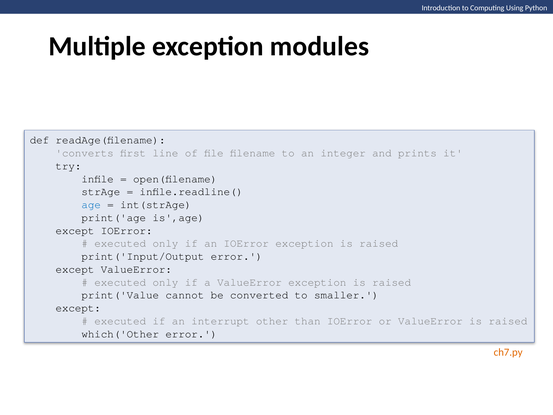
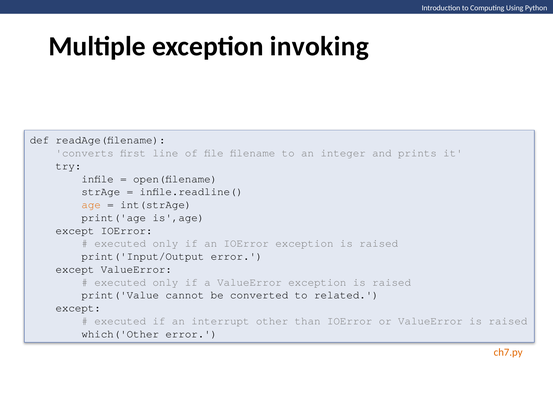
modules: modules -> invoking
age colour: blue -> orange
smaller: smaller -> related
